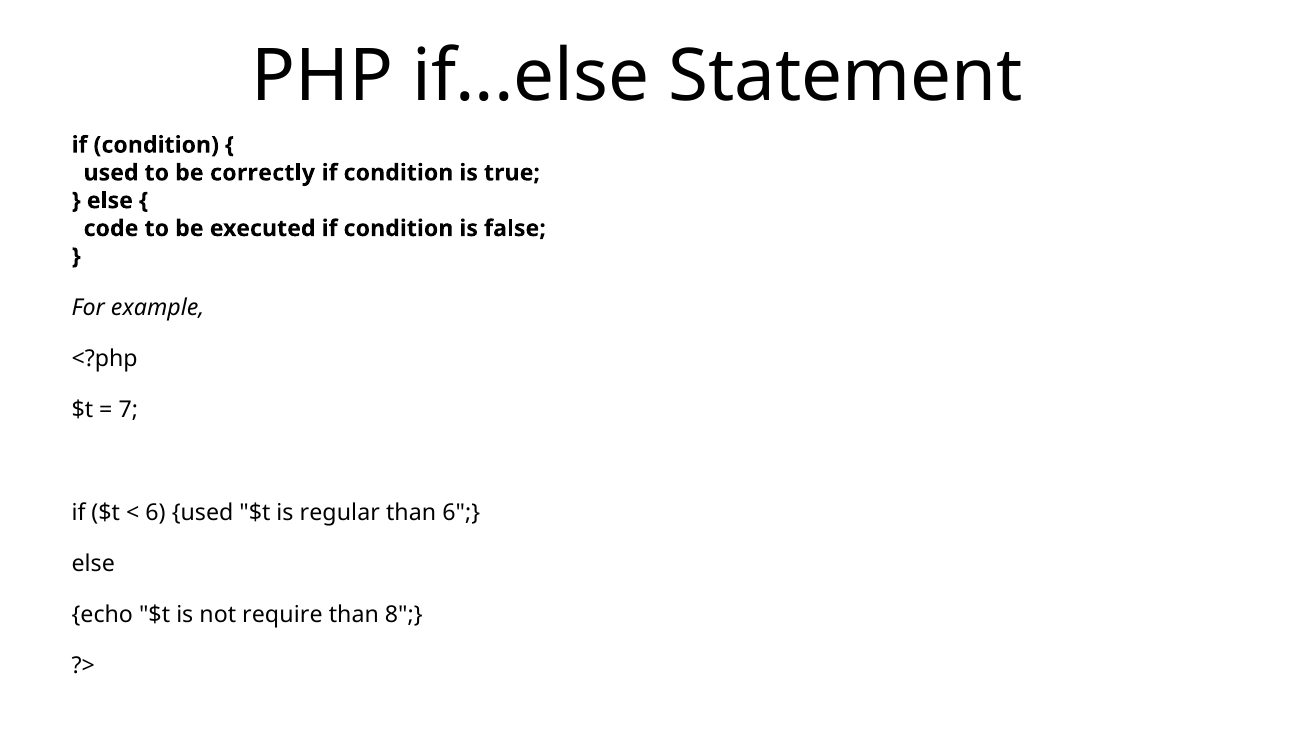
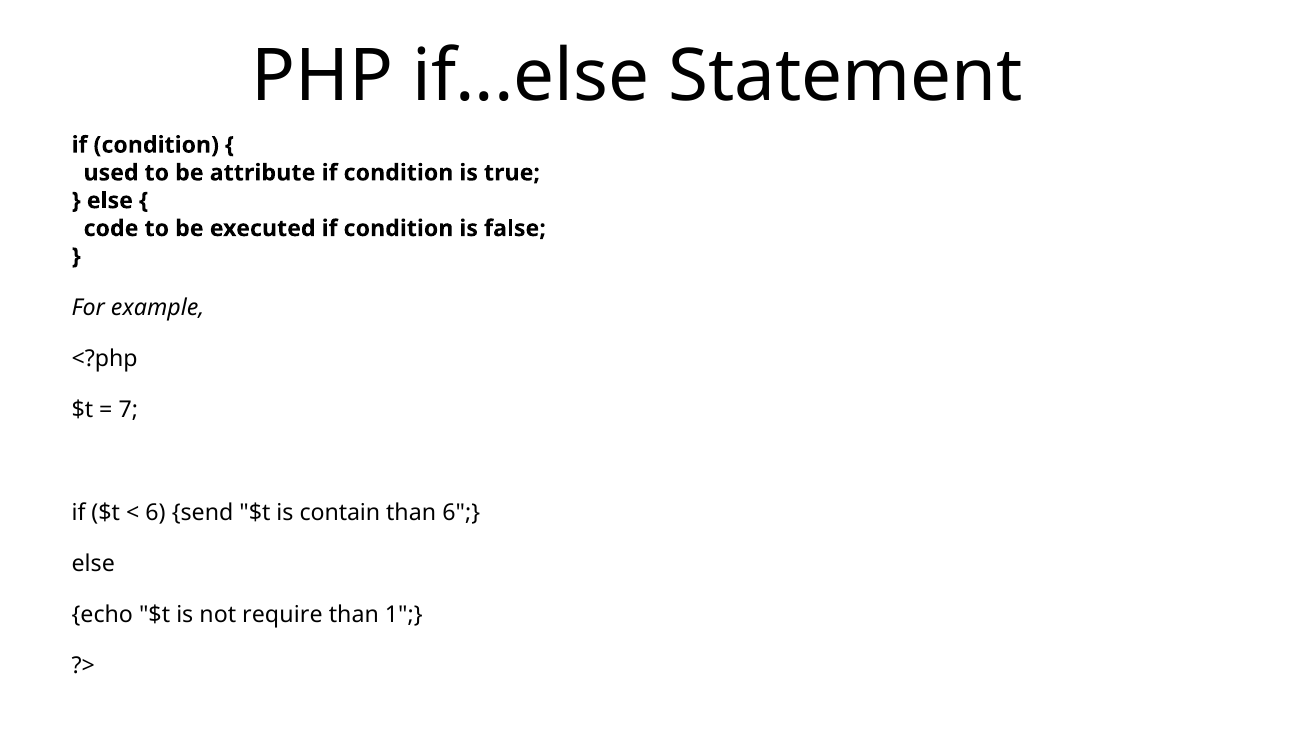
correctly: correctly -> attribute
6 used: used -> send
regular: regular -> contain
8: 8 -> 1
